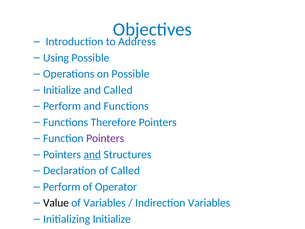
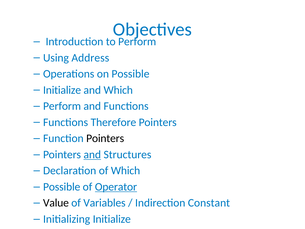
to Address: Address -> Perform
Using Possible: Possible -> Address
and Called: Called -> Which
Pointers at (105, 138) colour: purple -> black
of Called: Called -> Which
Perform at (62, 187): Perform -> Possible
Operator underline: none -> present
Indirection Variables: Variables -> Constant
